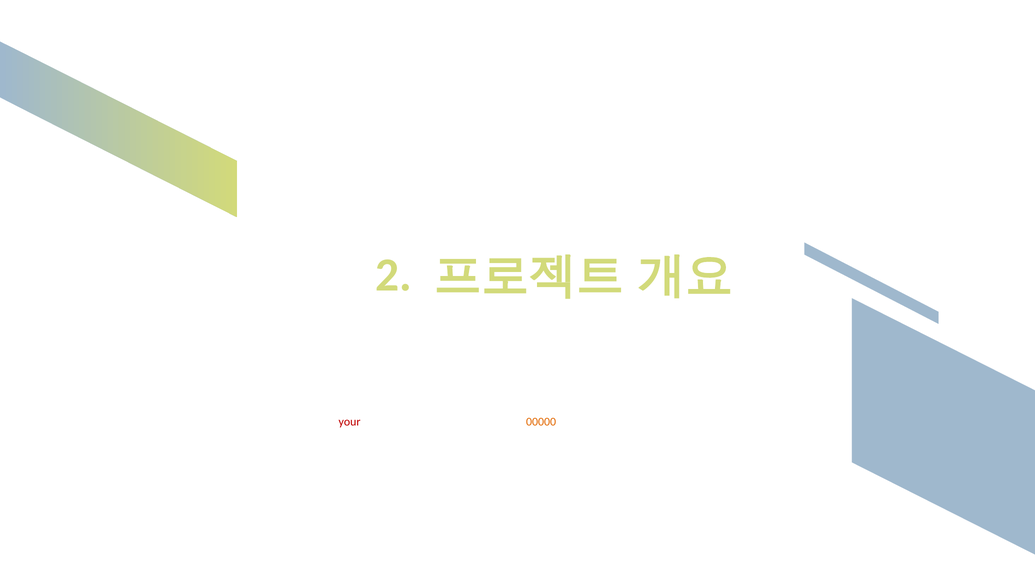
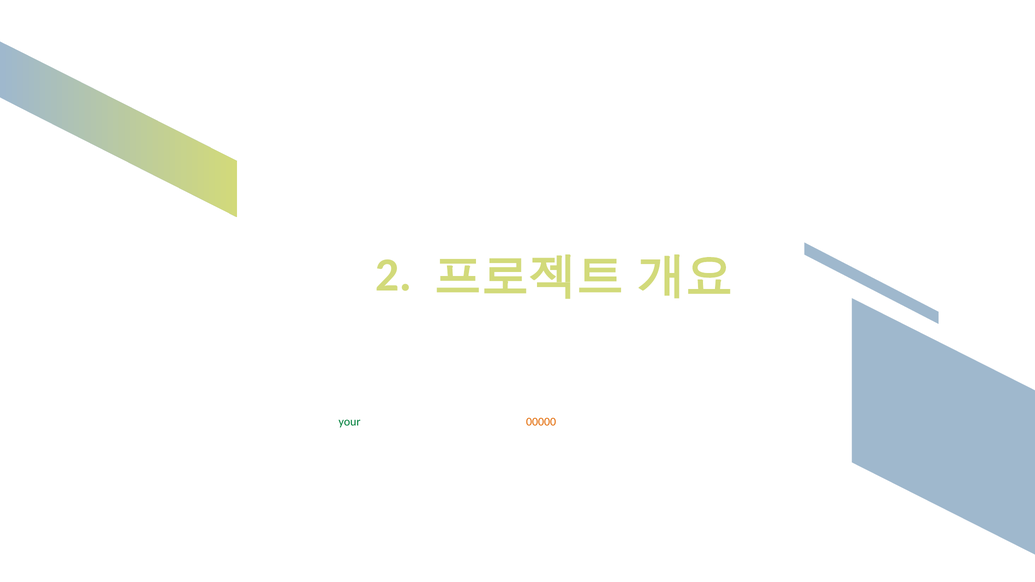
your colour: red -> green
